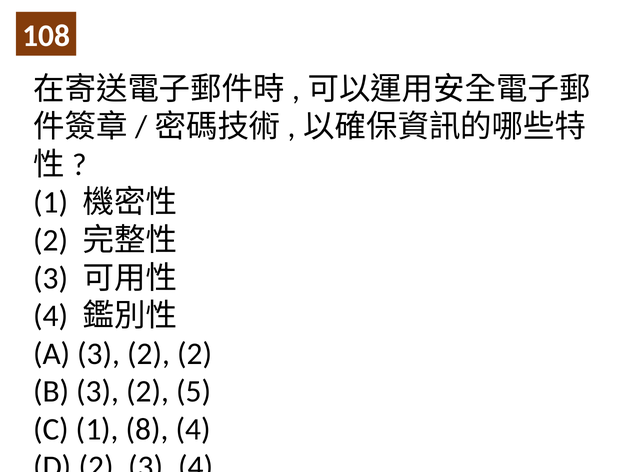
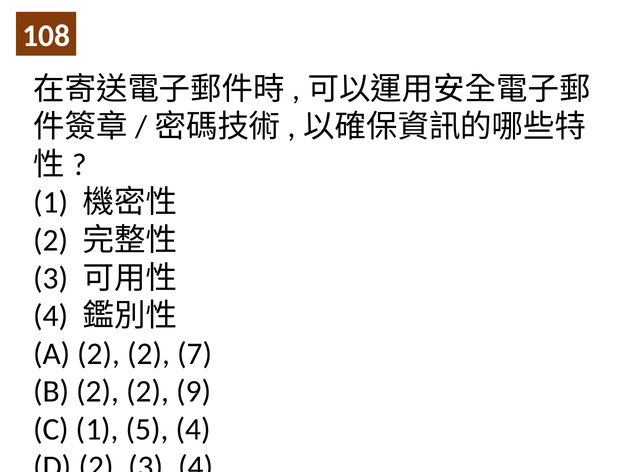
A 3: 3 -> 2
2 2: 2 -> 7
B 3: 3 -> 2
5: 5 -> 9
8: 8 -> 5
